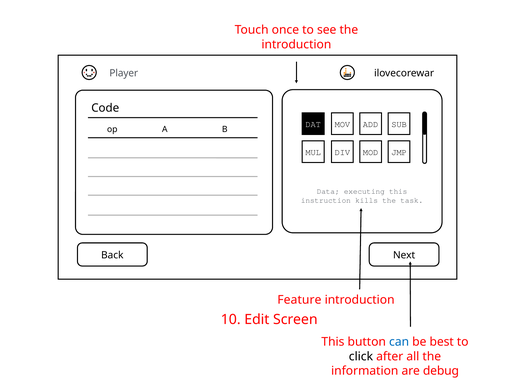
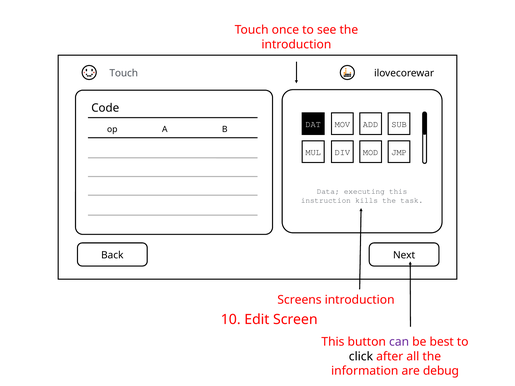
Player at (124, 73): Player -> Touch
Feature: Feature -> Screens
can colour: blue -> purple
